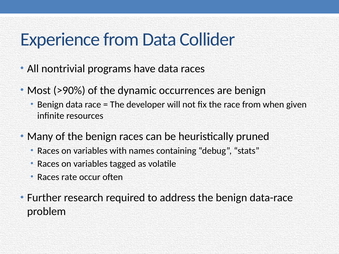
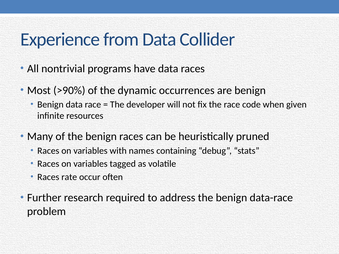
race from: from -> code
